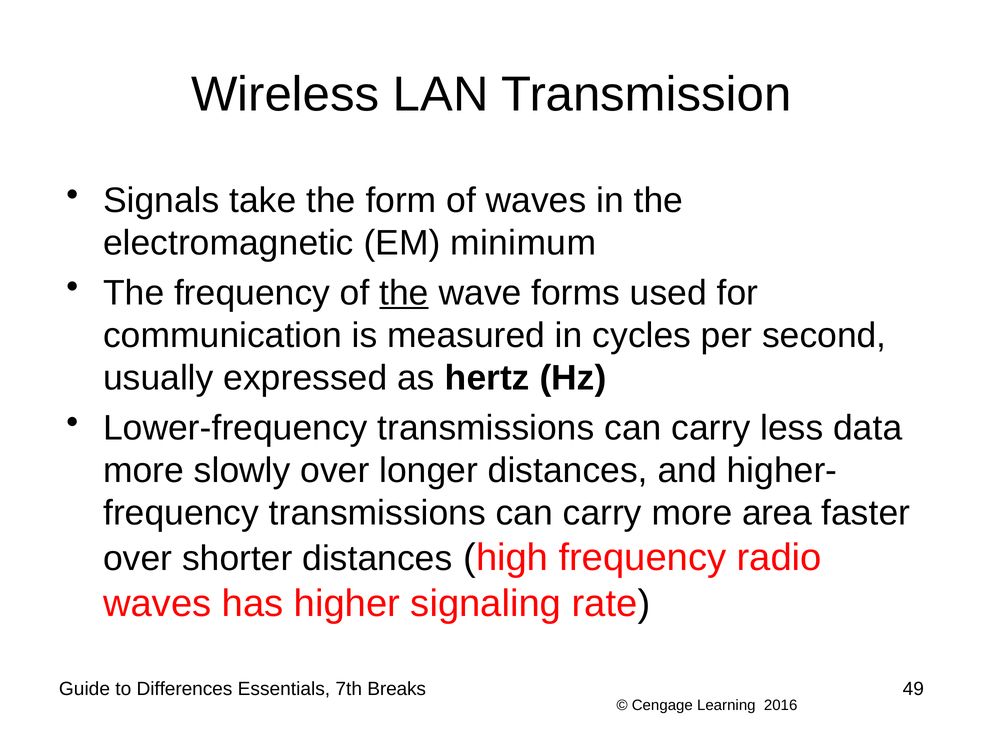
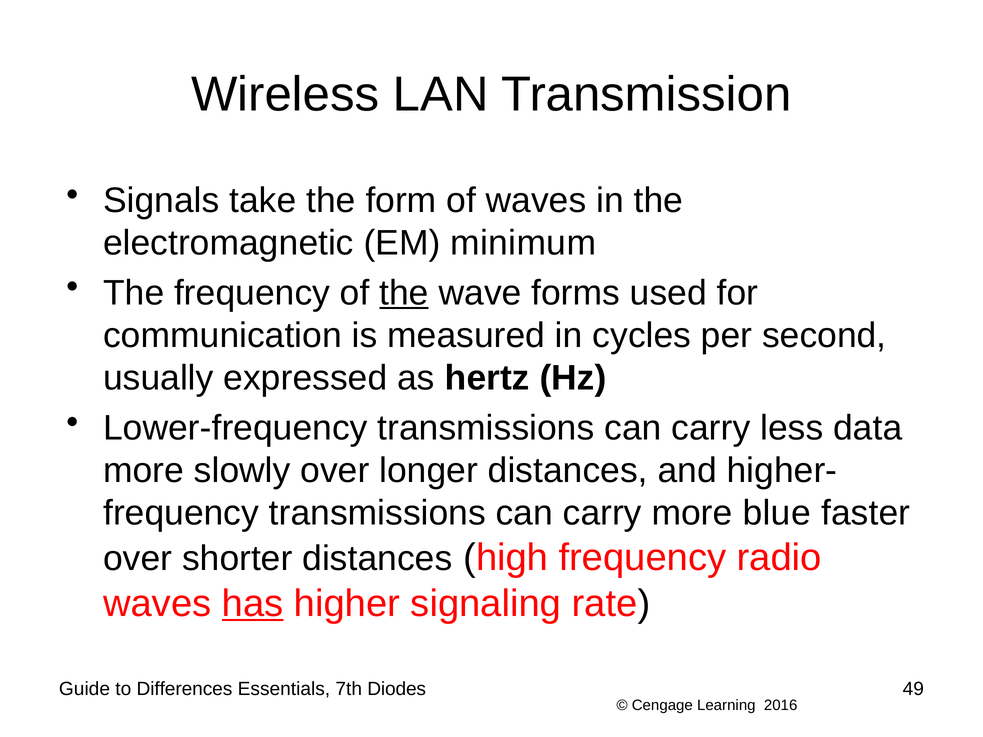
area: area -> blue
has underline: none -> present
Breaks: Breaks -> Diodes
